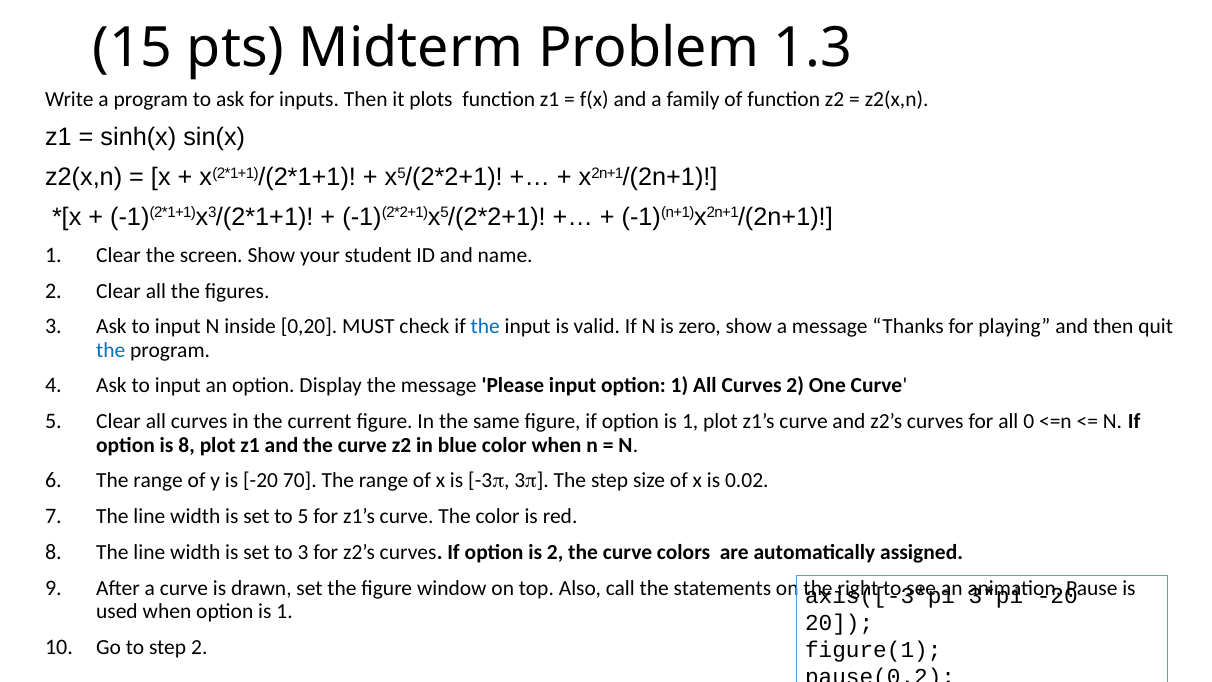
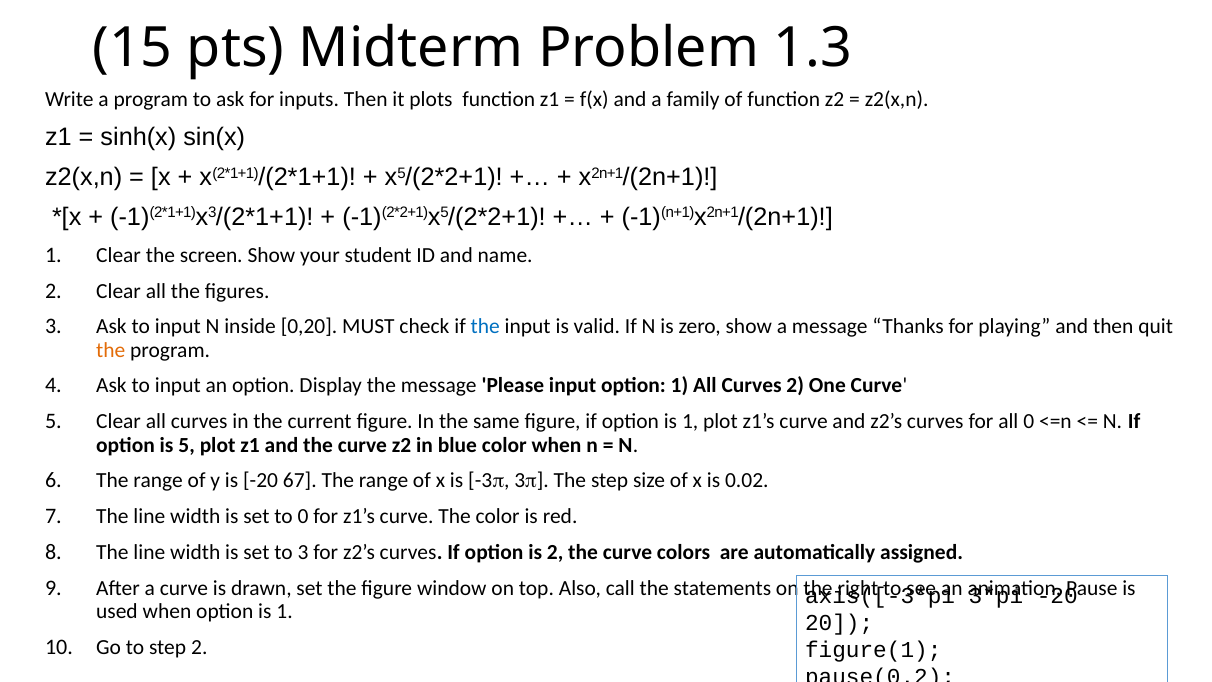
the at (111, 350) colour: blue -> orange
is 8: 8 -> 5
70: 70 -> 67
to 5: 5 -> 0
